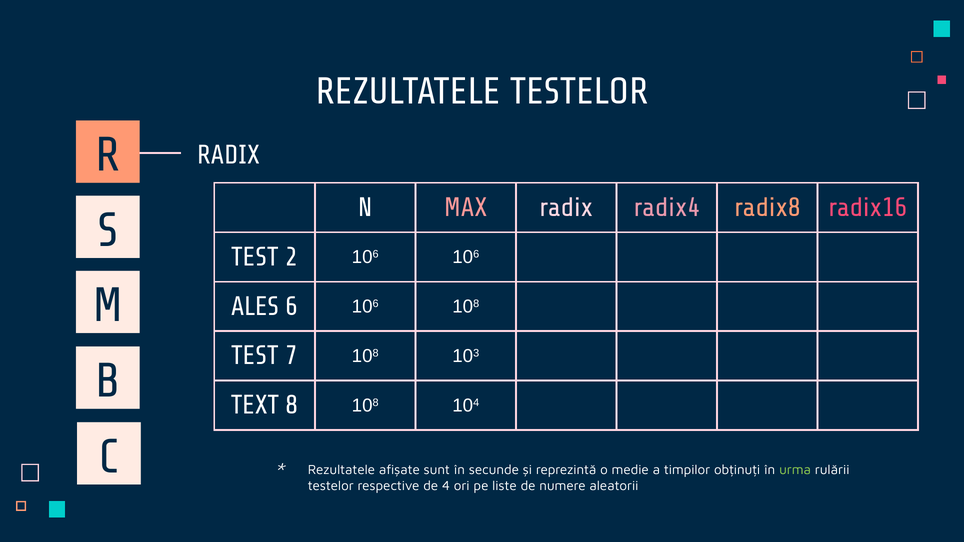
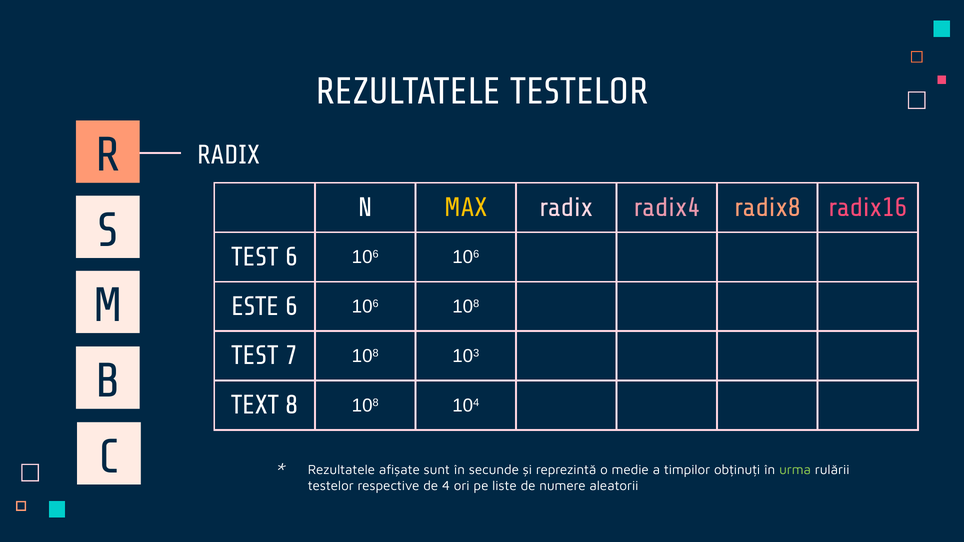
MAX colour: pink -> yellow
TEST 2: 2 -> 6
ALES: ALES -> ESTE
